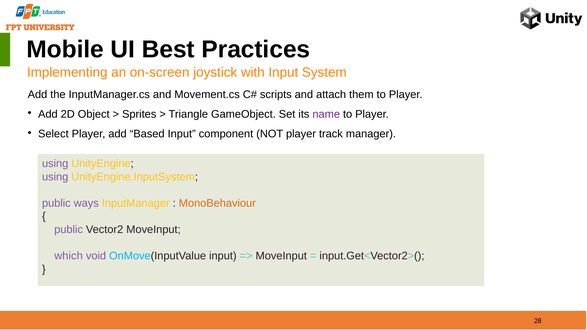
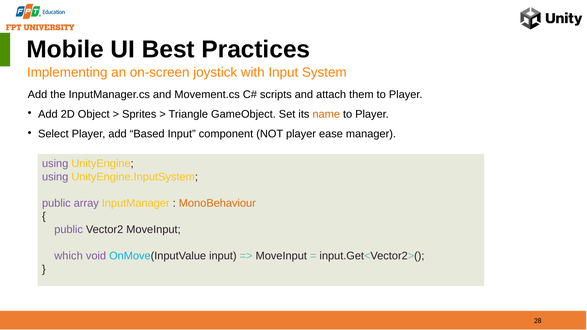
name colour: purple -> orange
track: track -> ease
ways: ways -> array
